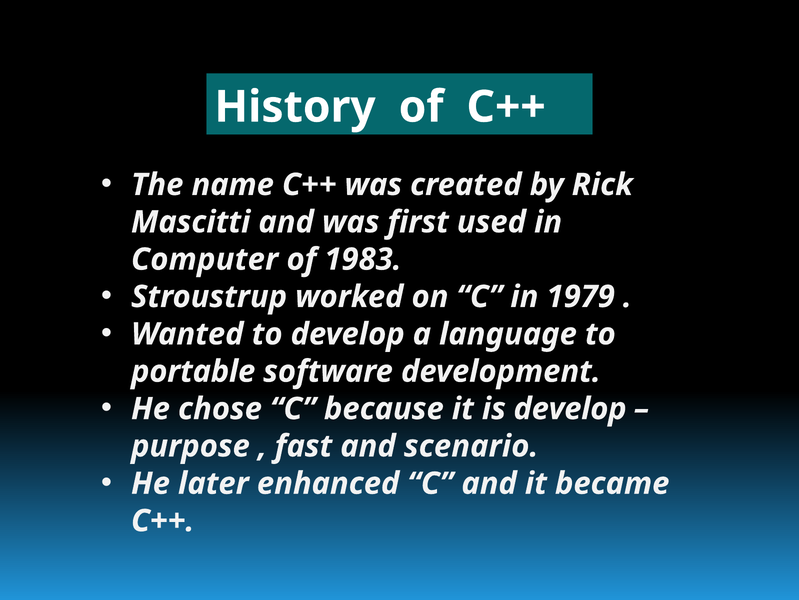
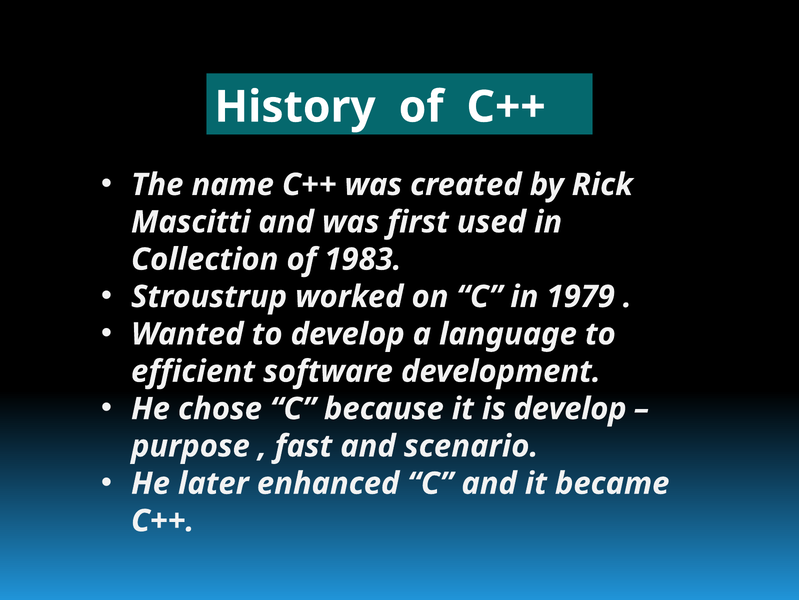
Computer: Computer -> Collection
portable: portable -> efficient
